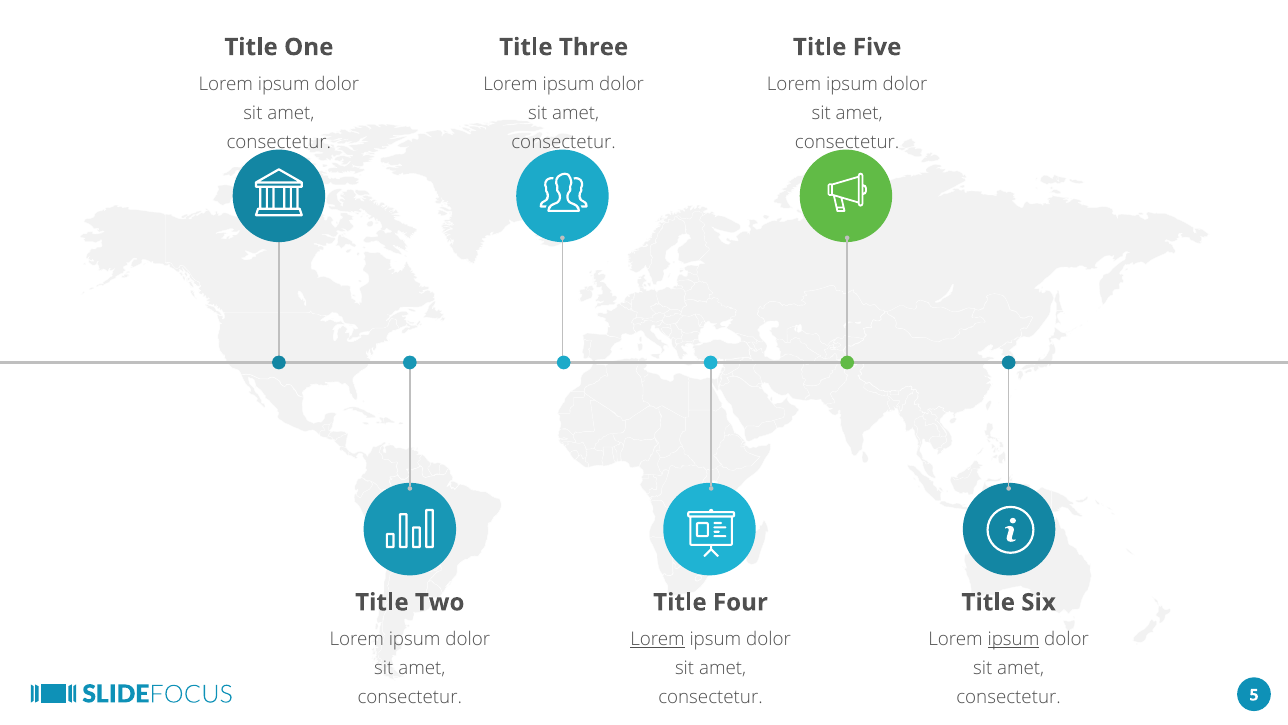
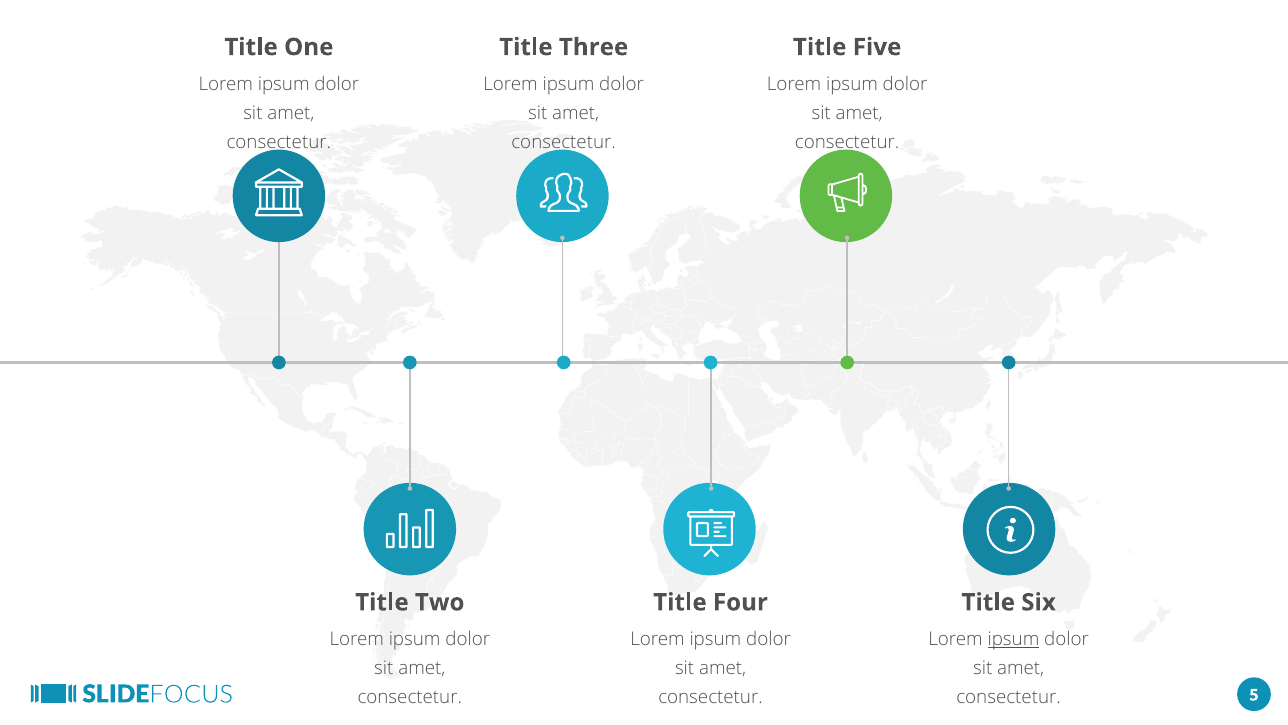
Lorem at (658, 639) underline: present -> none
